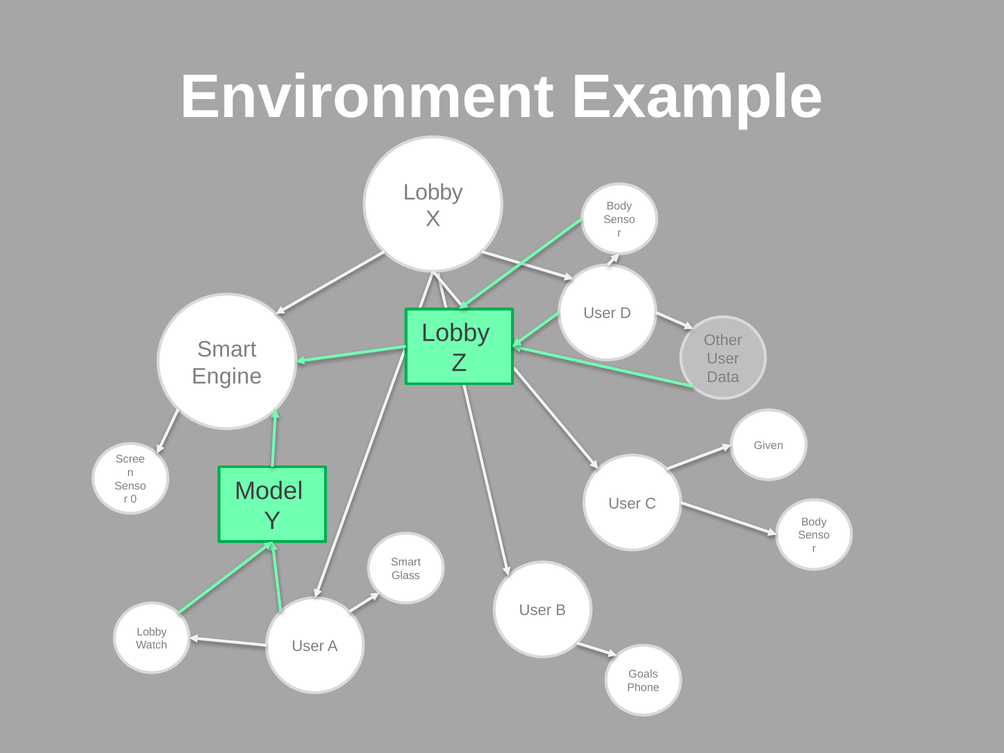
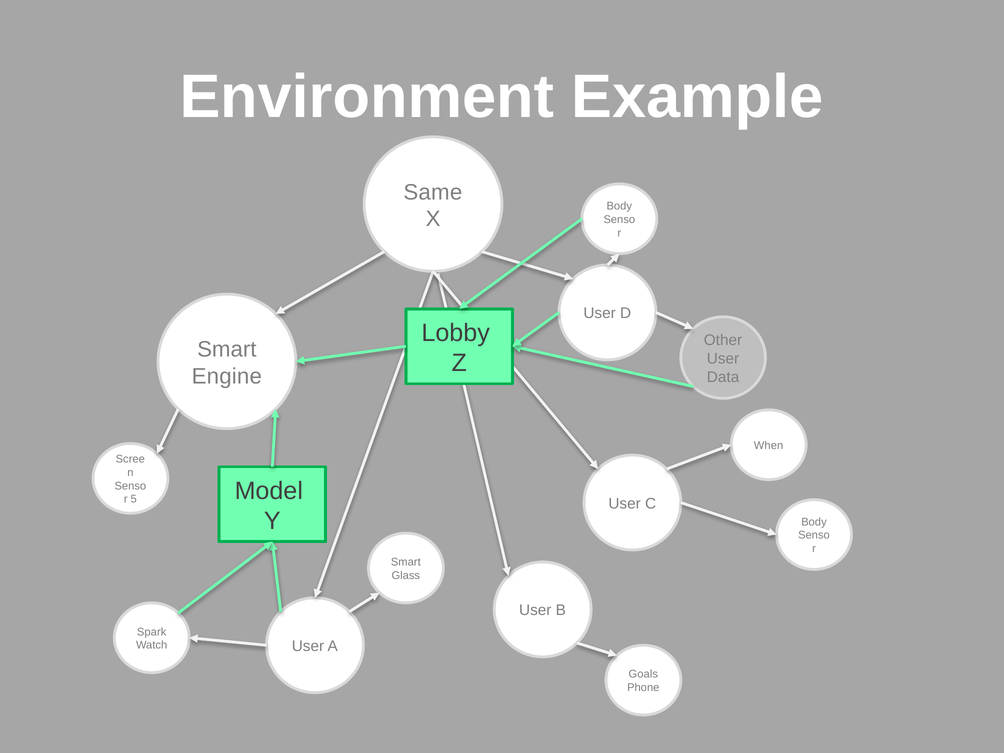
Lobby at (433, 192): Lobby -> Same
Given: Given -> When
0: 0 -> 5
Lobby at (152, 632): Lobby -> Spark
